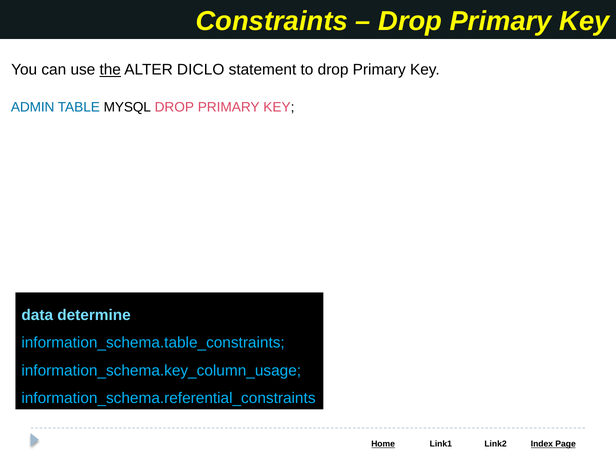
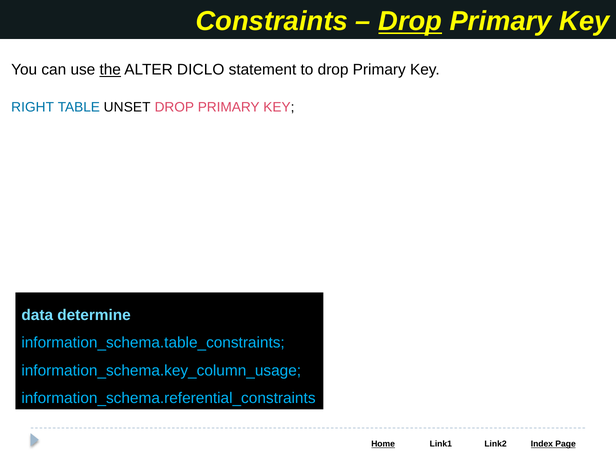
Drop at (410, 21) underline: none -> present
ADMIN: ADMIN -> RIGHT
MYSQL: MYSQL -> UNSET
